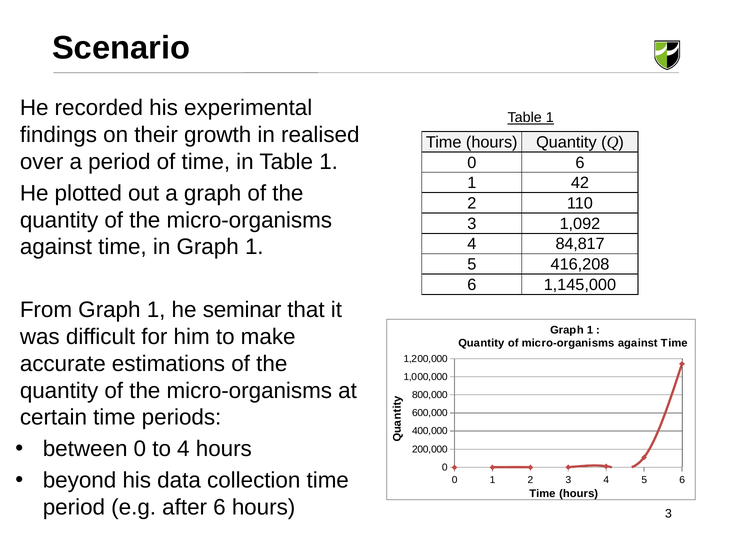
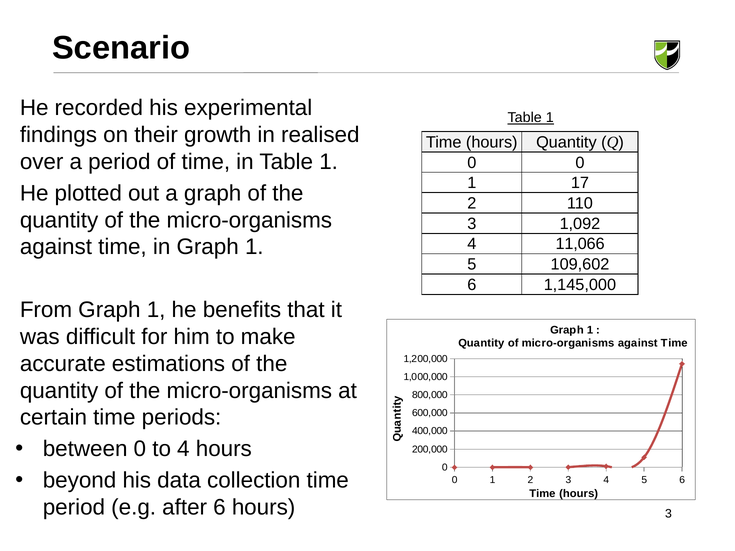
0 6: 6 -> 0
42: 42 -> 17
84,817: 84,817 -> 11,066
416,208: 416,208 -> 109,602
seminar: seminar -> benefits
